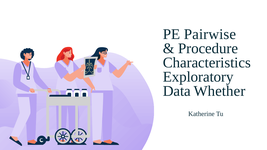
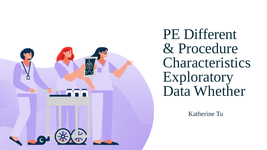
Pairwise: Pairwise -> Different
